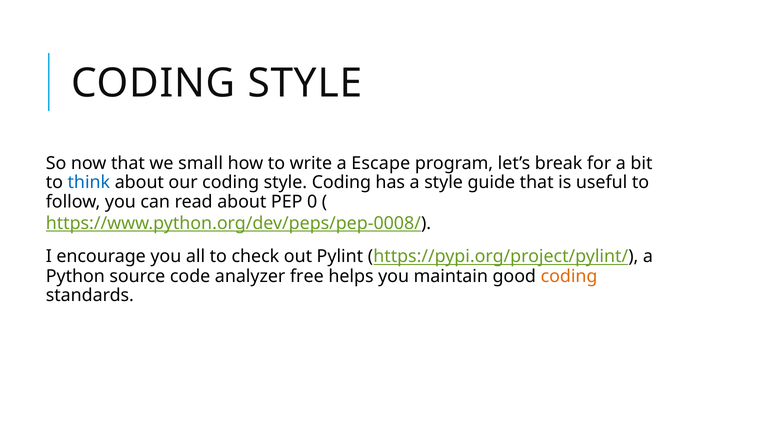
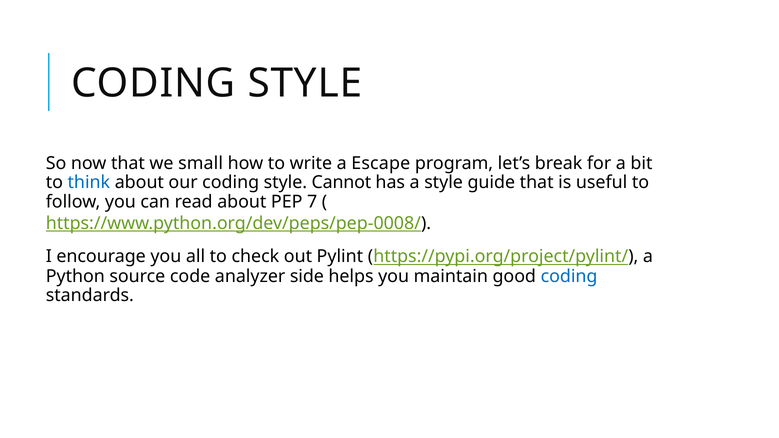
style Coding: Coding -> Cannot
0: 0 -> 7
free: free -> side
coding at (569, 276) colour: orange -> blue
